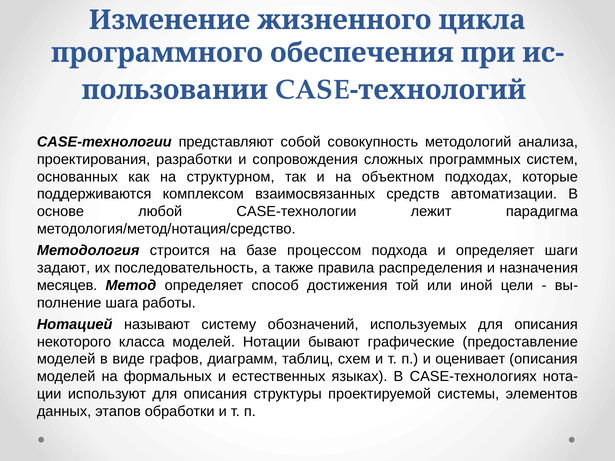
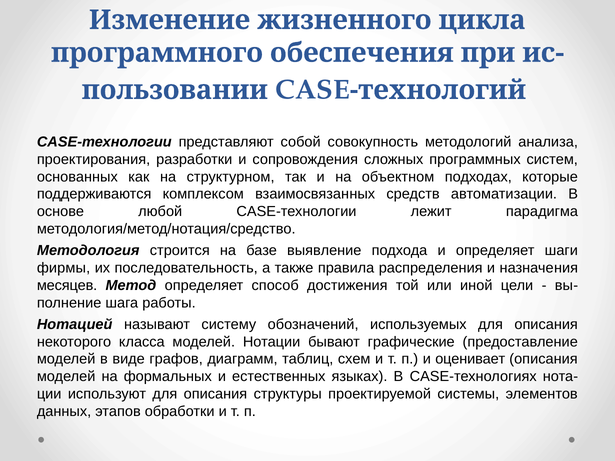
процессом: процессом -> выявление
задают: задают -> фирмы
